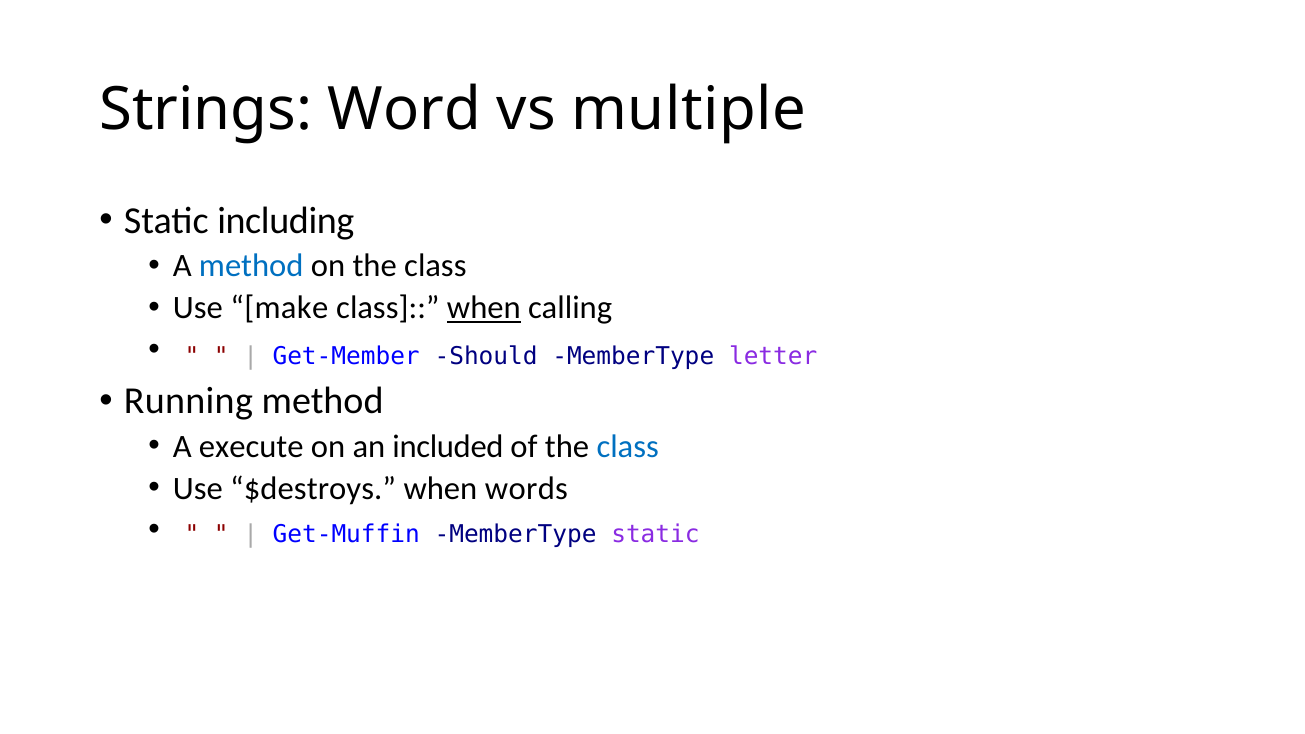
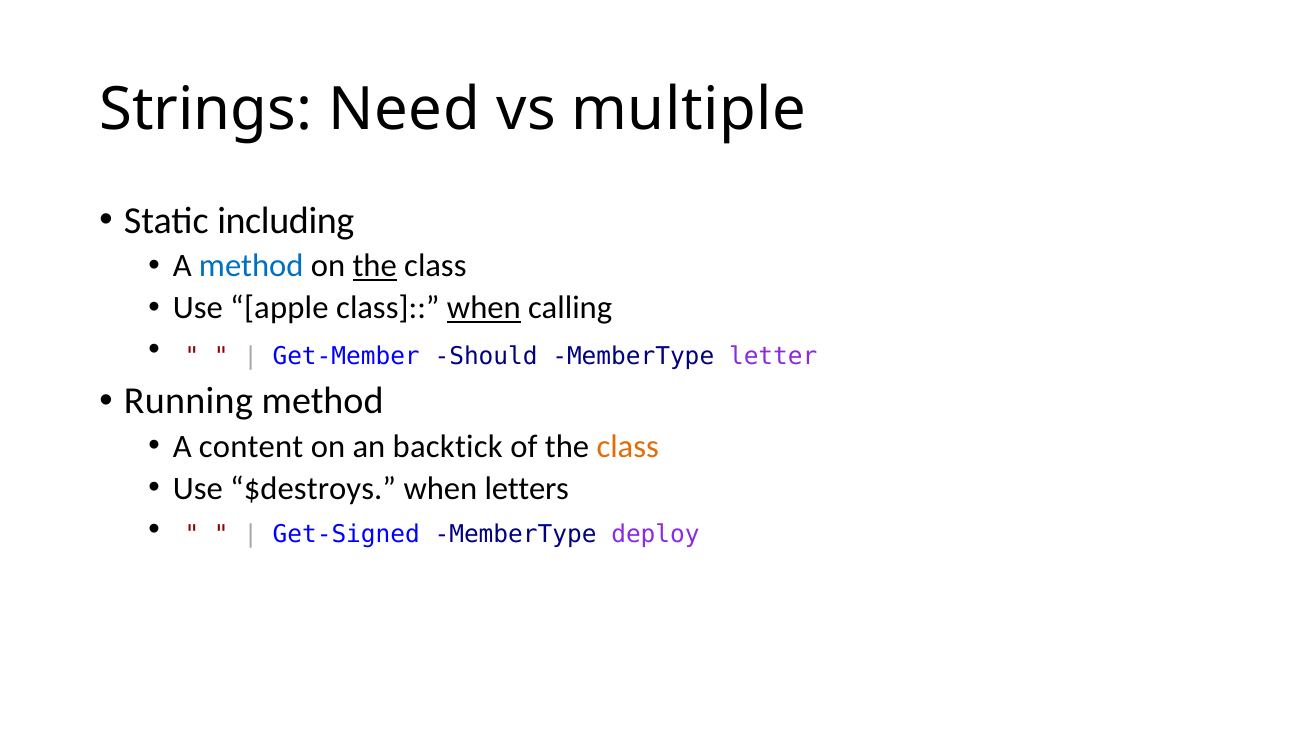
Word: Word -> Need
the at (375, 266) underline: none -> present
make: make -> apple
execute: execute -> content
included: included -> backtick
class at (628, 446) colour: blue -> orange
words: words -> letters
Get-Muffin: Get-Muffin -> Get-Signed
MemberType static: static -> deploy
